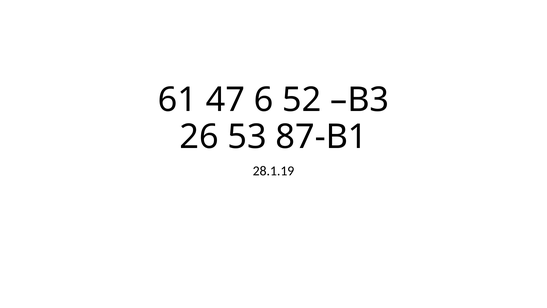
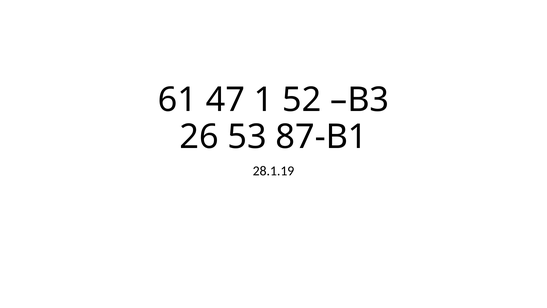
6: 6 -> 1
